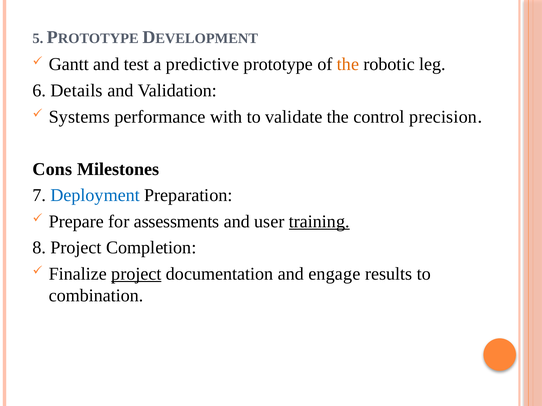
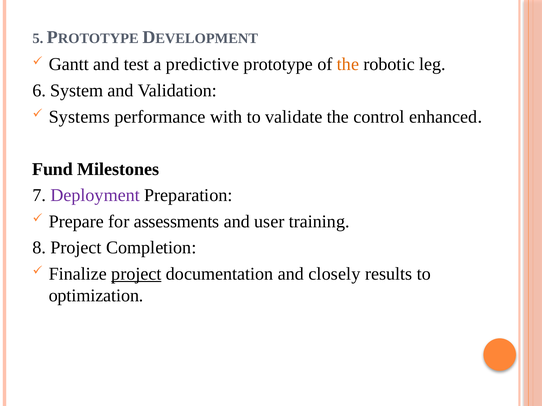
Details: Details -> System
precision: precision -> enhanced
Cons: Cons -> Fund
Deployment colour: blue -> purple
training underline: present -> none
engage: engage -> closely
combination: combination -> optimization
